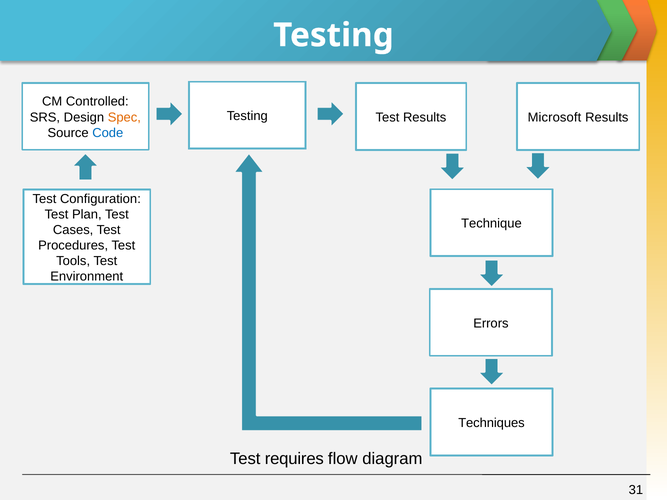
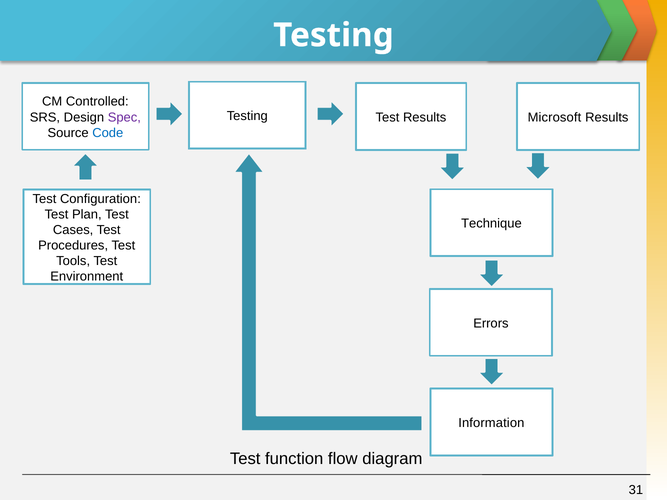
Spec colour: orange -> purple
Techniques: Techniques -> Information
requires: requires -> function
